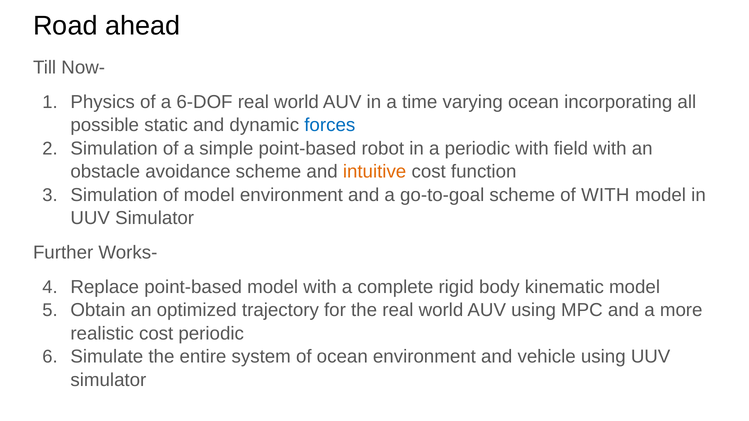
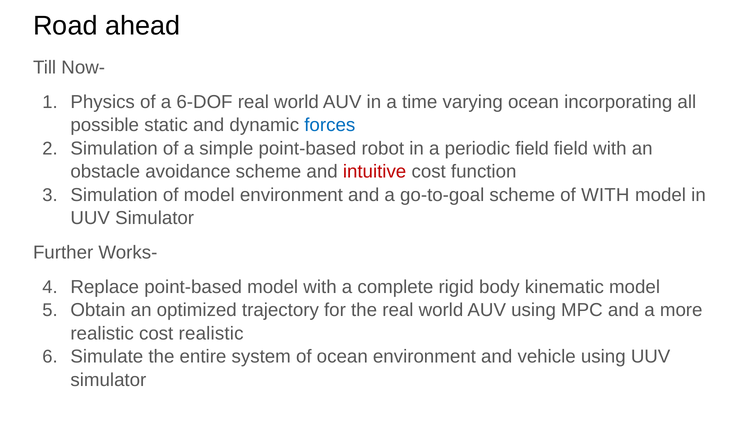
periodic with: with -> field
intuitive colour: orange -> red
cost periodic: periodic -> realistic
